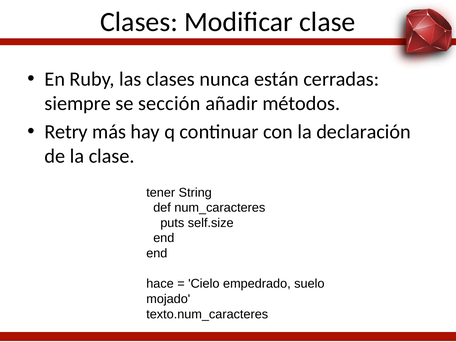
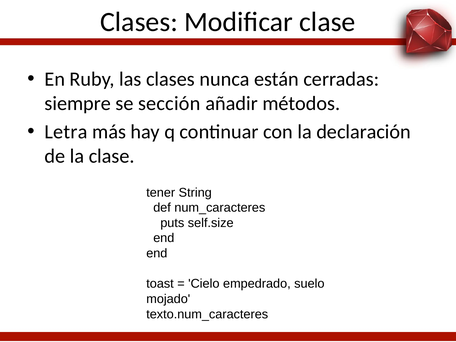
Retry: Retry -> Letra
hace: hace -> toast
